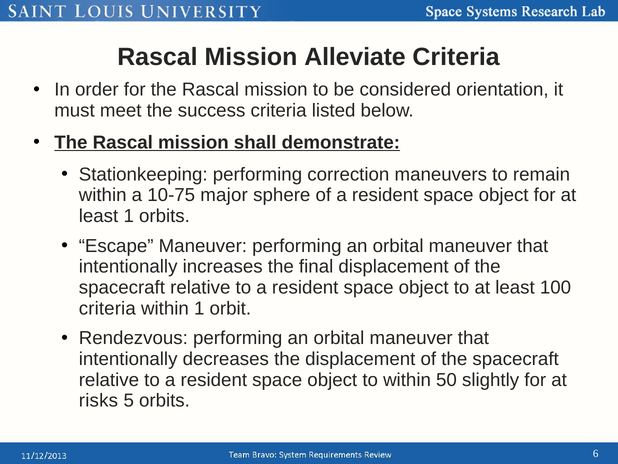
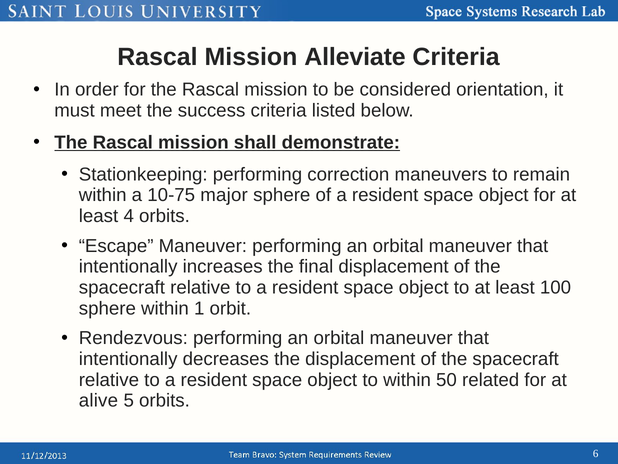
least 1: 1 -> 4
criteria at (107, 308): criteria -> sphere
slightly: slightly -> related
risks: risks -> alive
